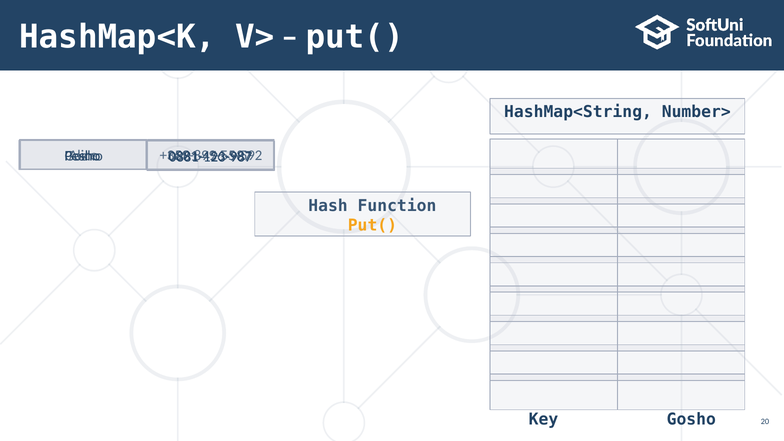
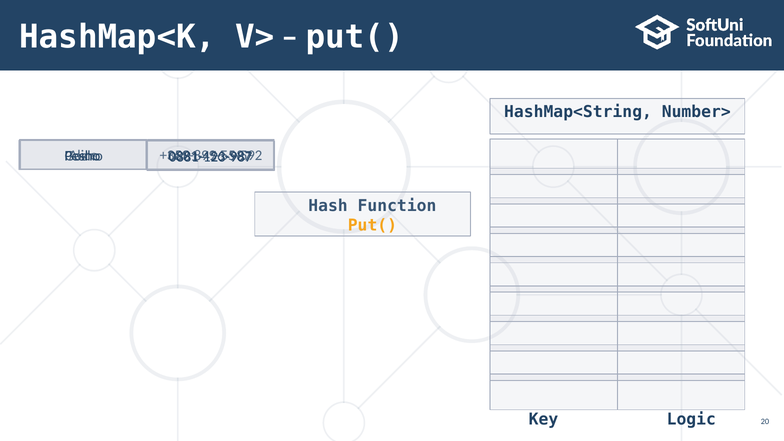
Key Gosho: Gosho -> Logic
